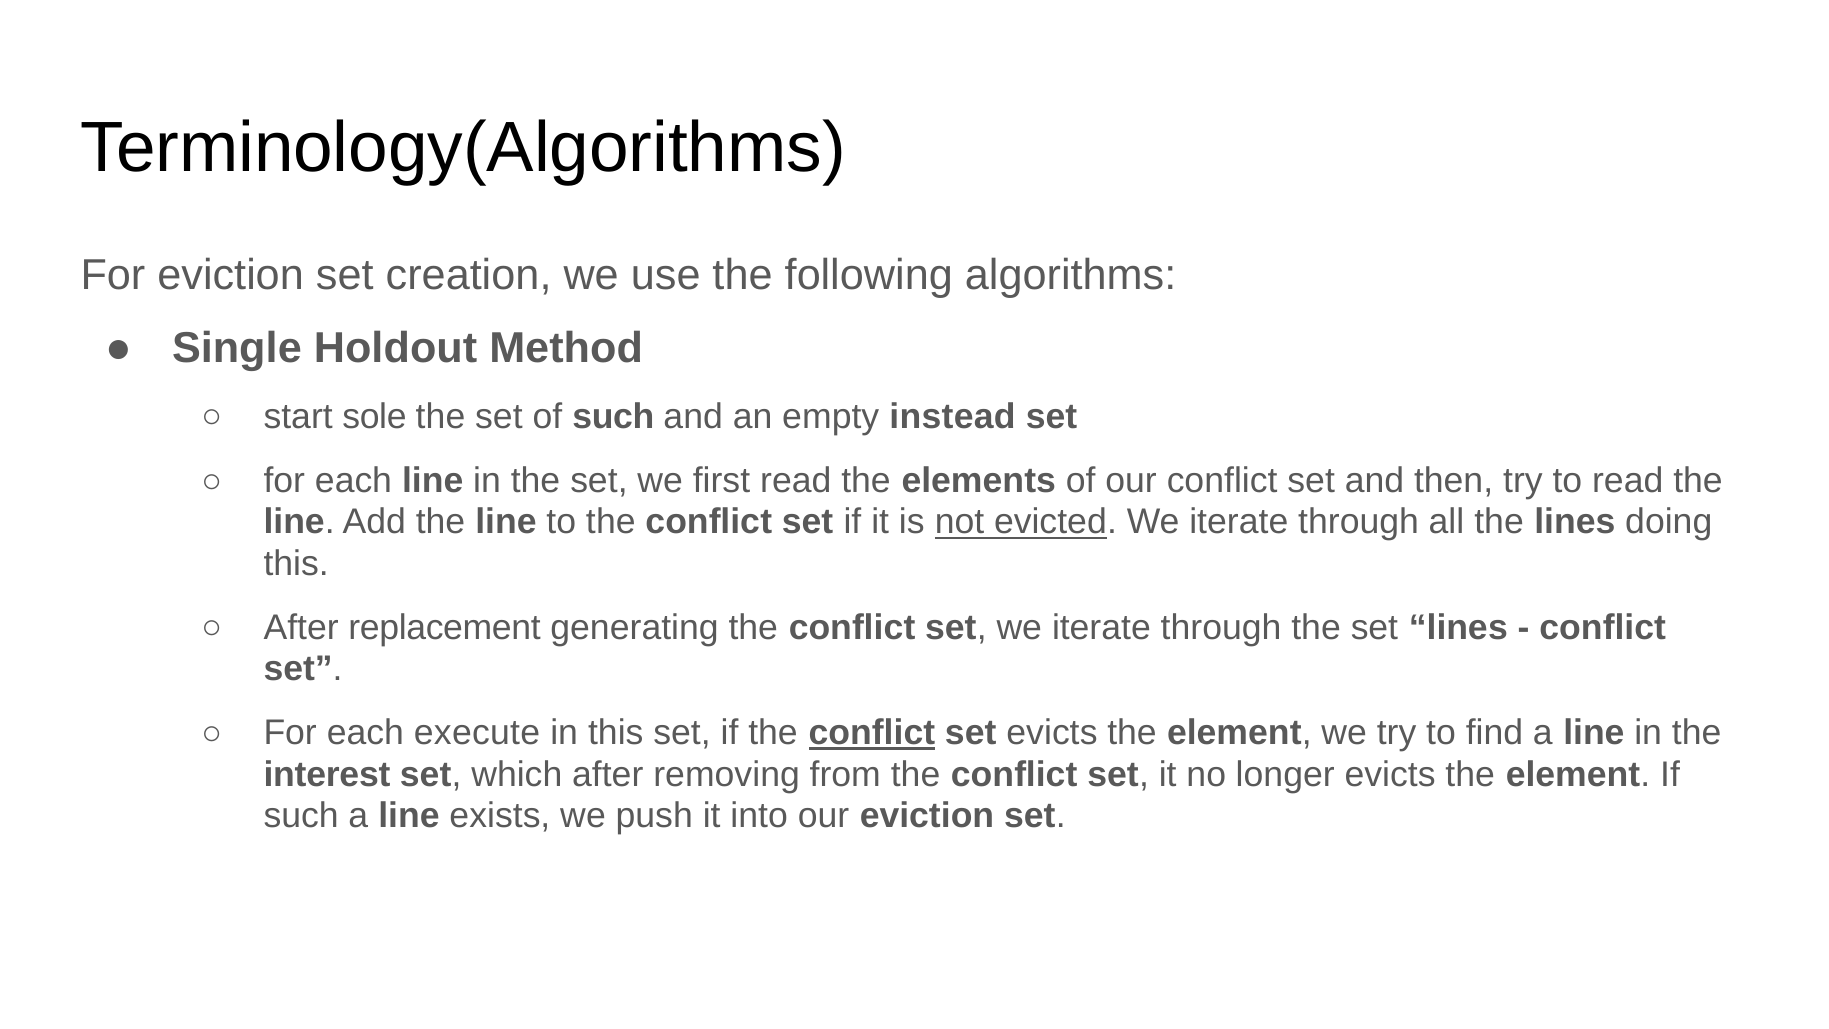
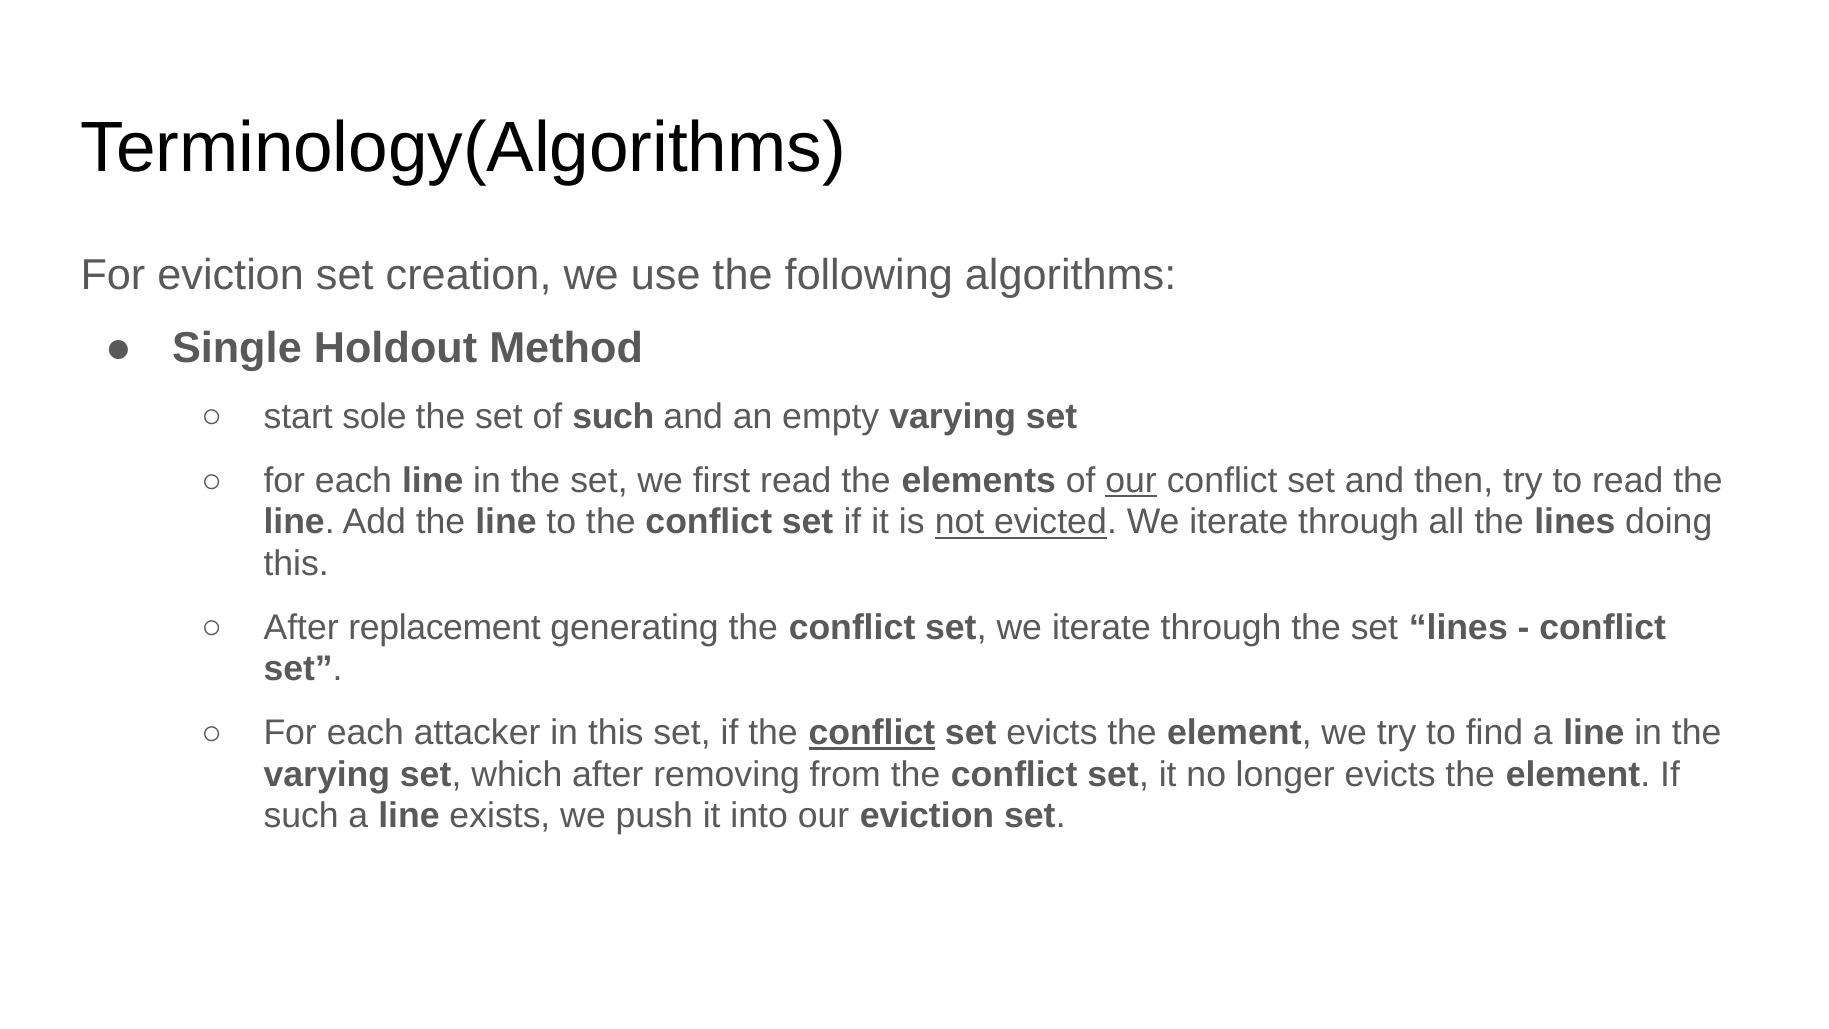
empty instead: instead -> varying
our at (1131, 481) underline: none -> present
execute: execute -> attacker
interest at (327, 774): interest -> varying
